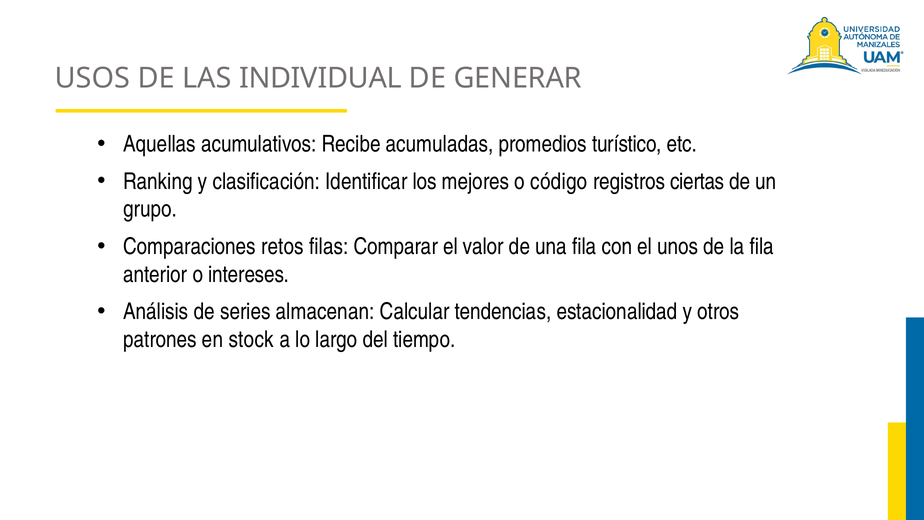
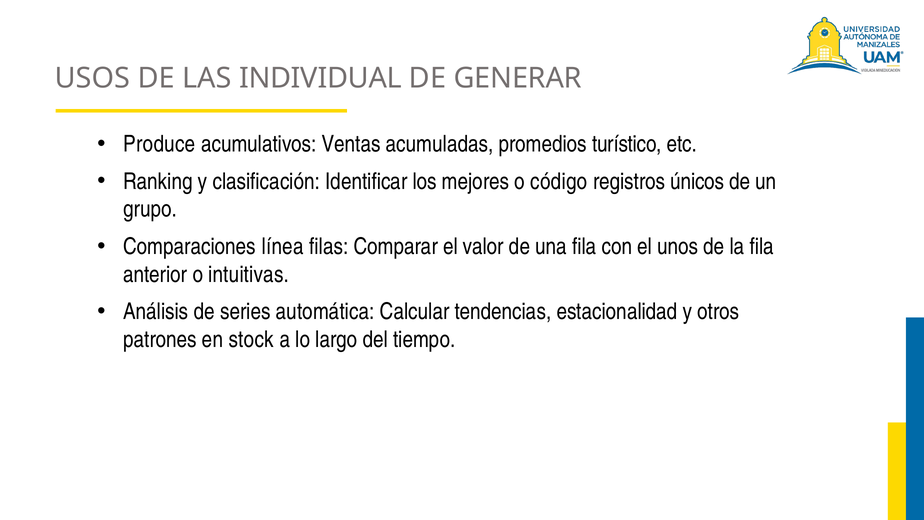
Aquellas: Aquellas -> Produce
Recibe: Recibe -> Ventas
ciertas: ciertas -> únicos
retos: retos -> línea
intereses: intereses -> intuitivas
almacenan: almacenan -> automática
